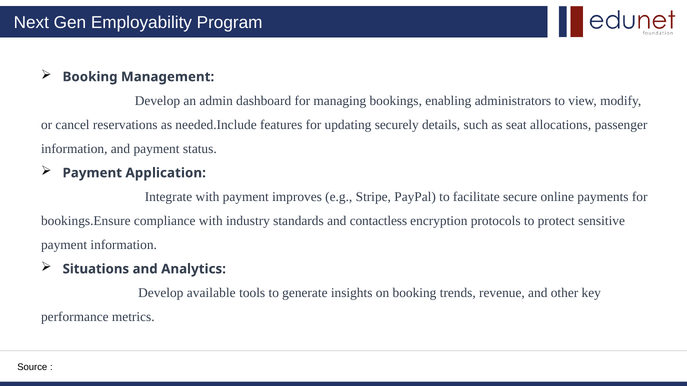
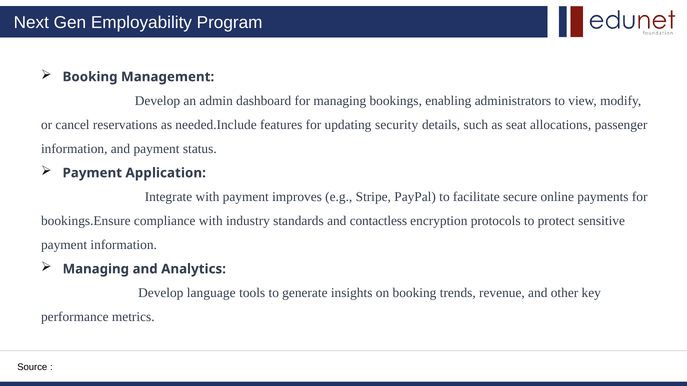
securely: securely -> security
Situations at (96, 269): Situations -> Managing
available: available -> language
